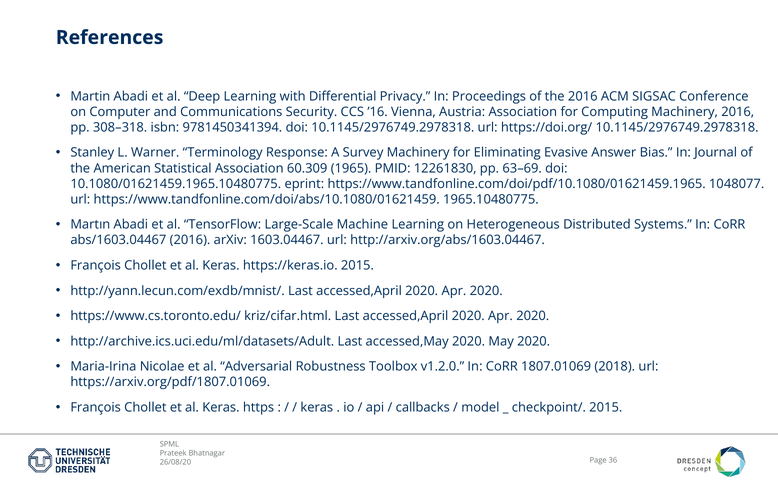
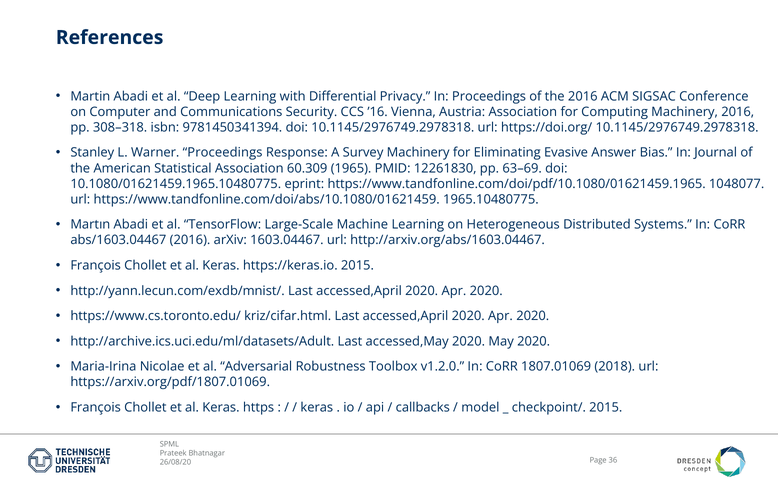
Warner Terminology: Terminology -> Proceedings
